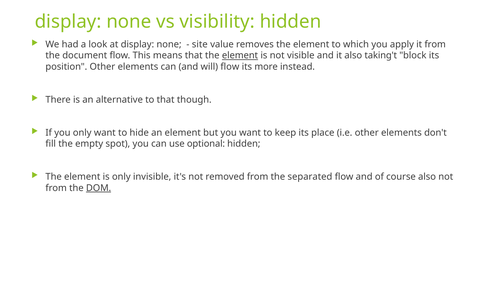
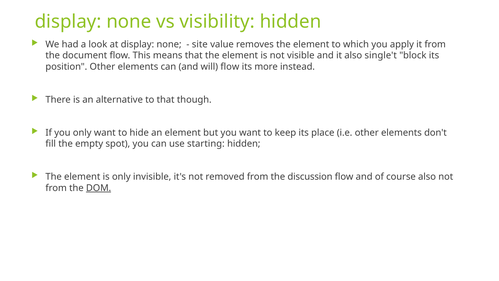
element at (240, 56) underline: present -> none
taking't: taking't -> single't
optional: optional -> starting
separated: separated -> discussion
